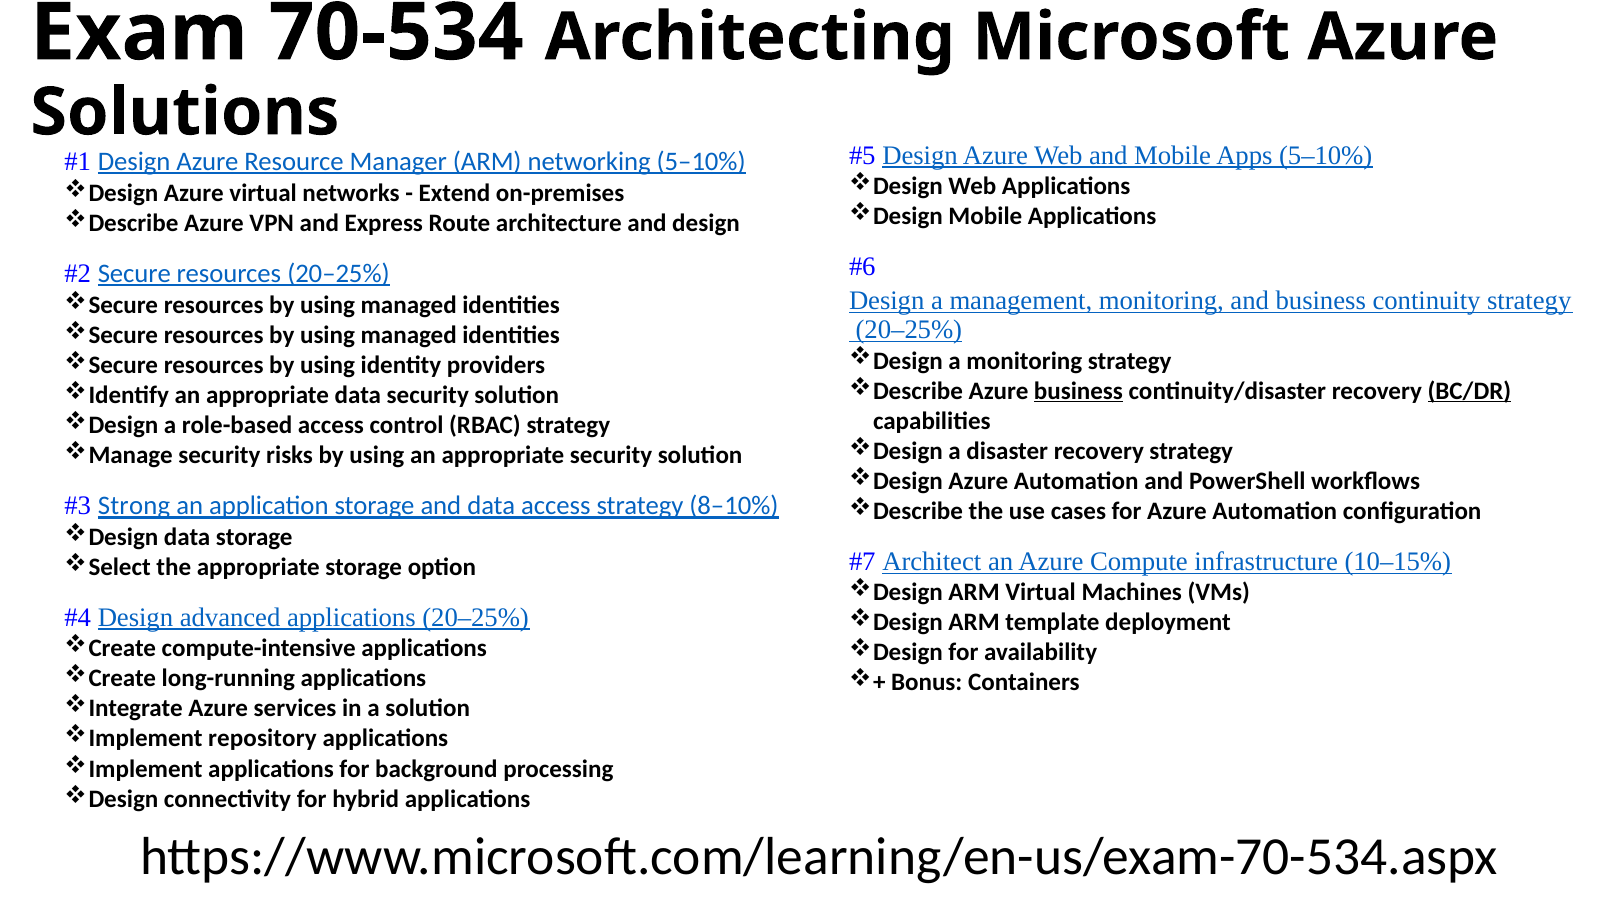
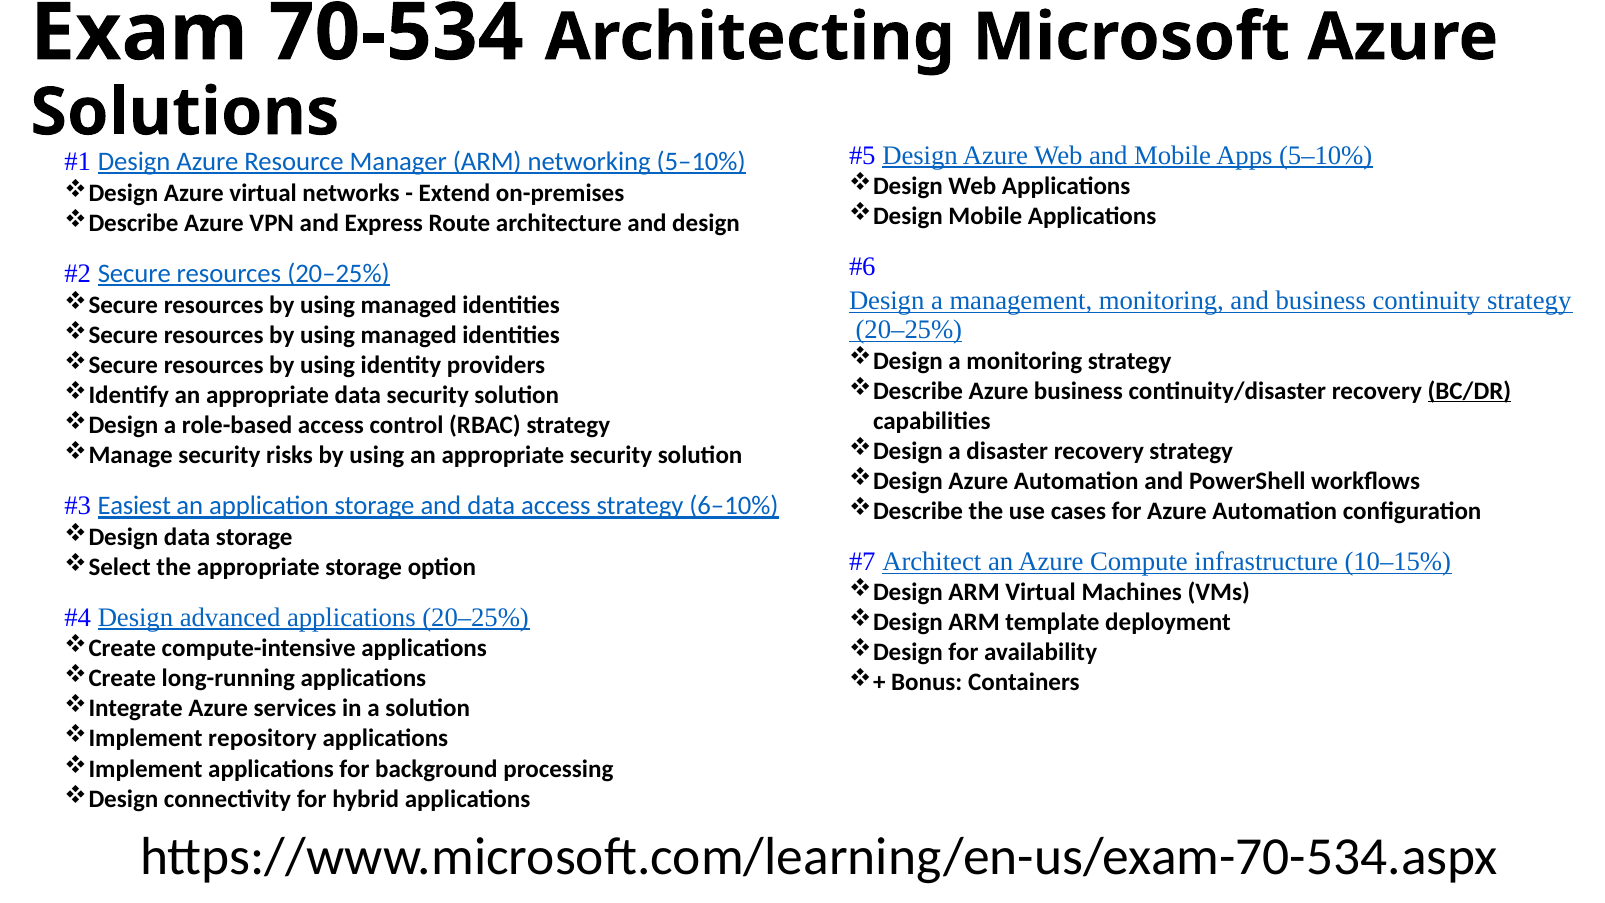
business at (1078, 391) underline: present -> none
Strong: Strong -> Easiest
8–10%: 8–10% -> 6–10%
